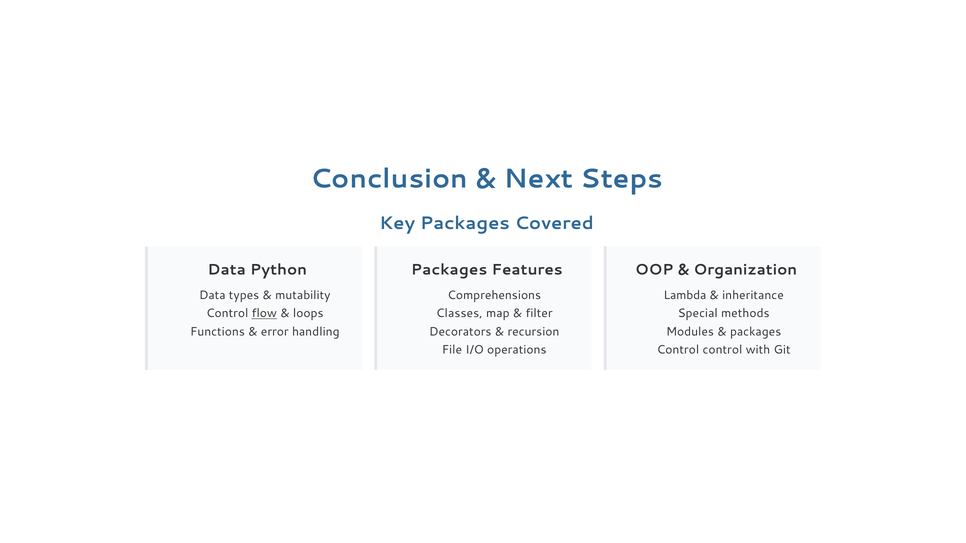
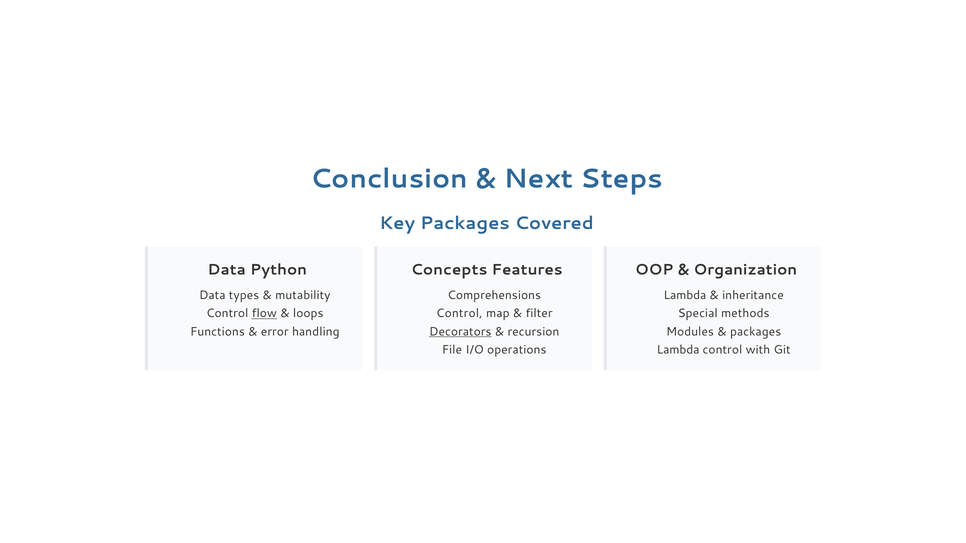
Packages at (449, 270): Packages -> Concepts
Classes at (459, 314): Classes -> Control
Decorators underline: none -> present
Control at (678, 350): Control -> Lambda
